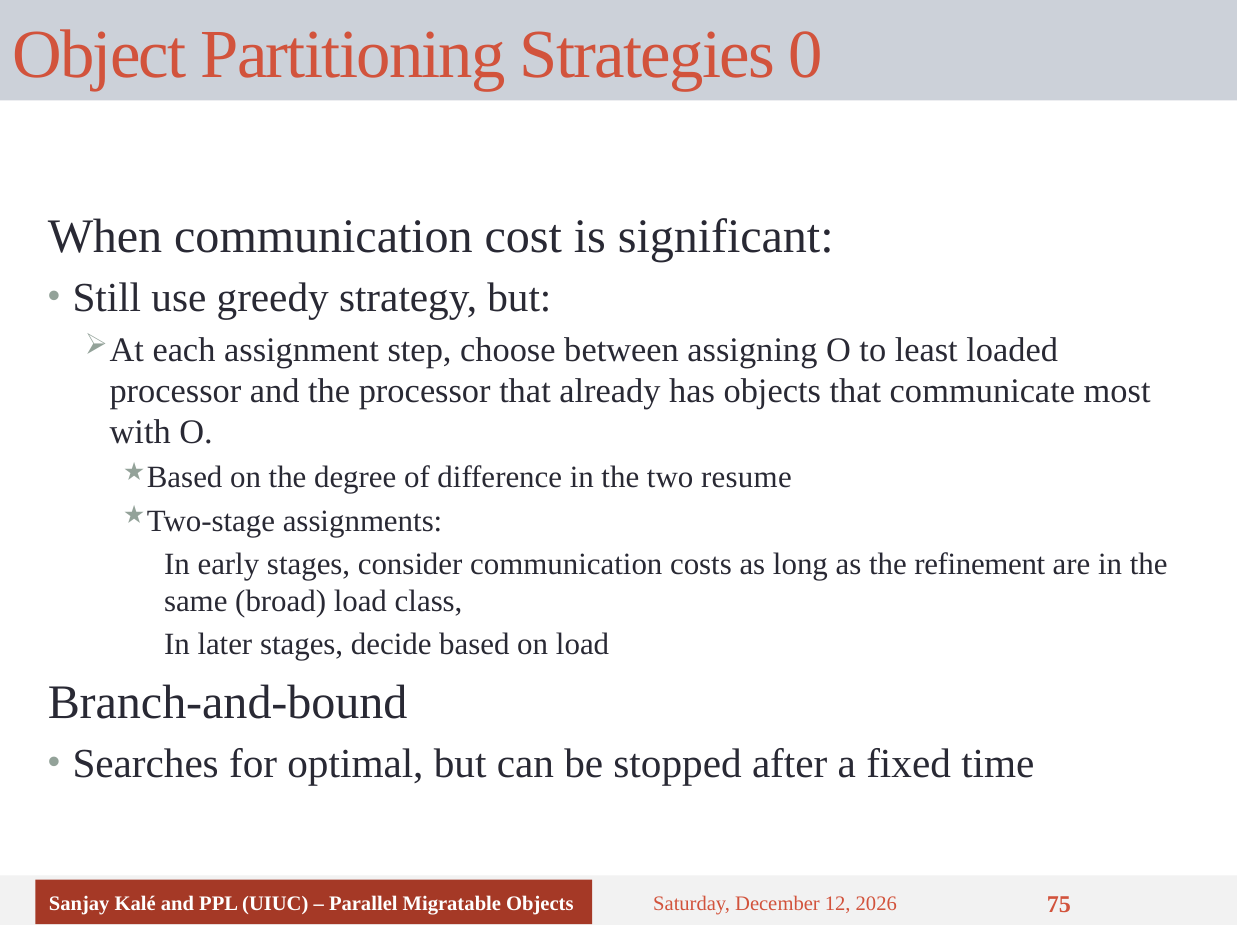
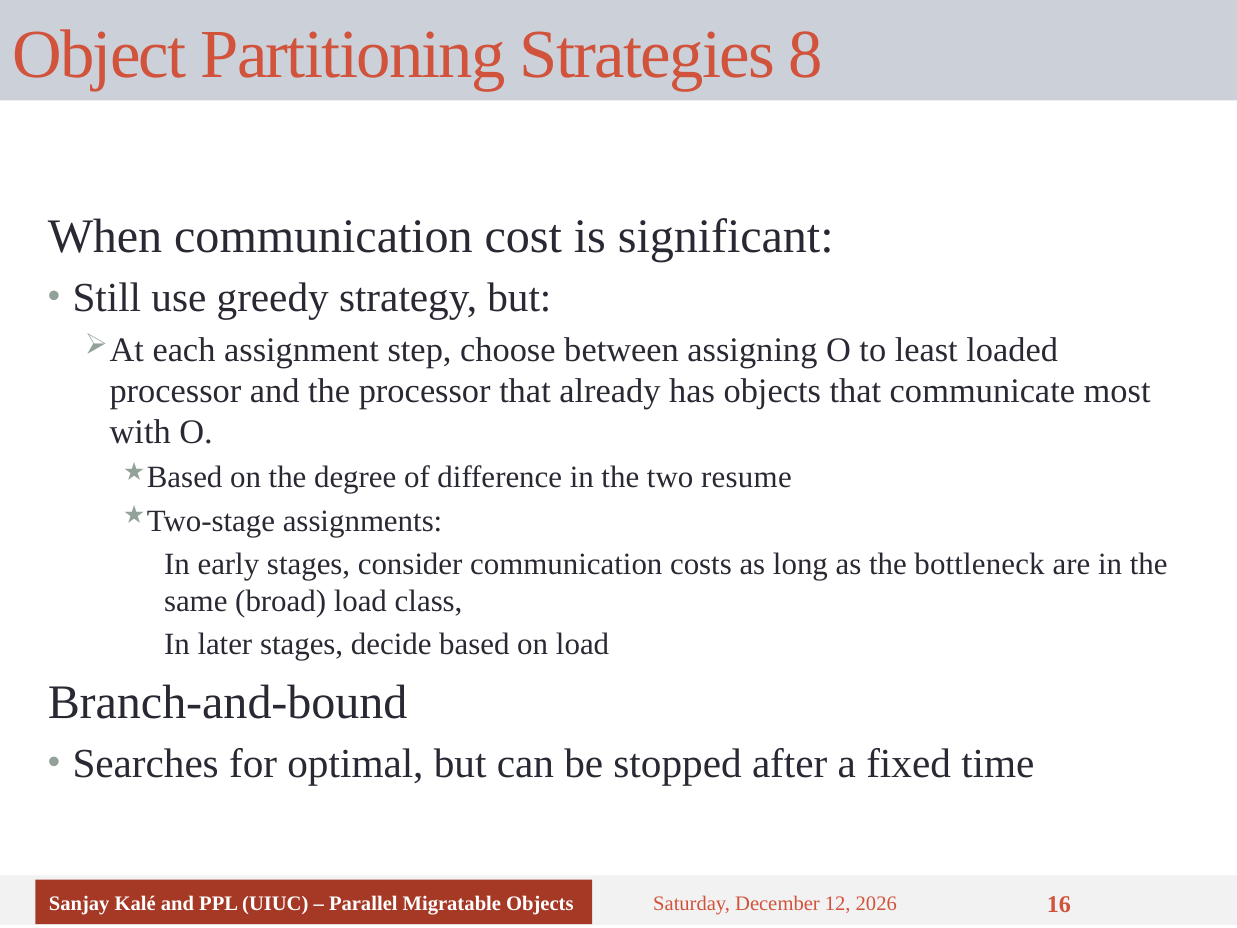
0: 0 -> 8
refinement: refinement -> bottleneck
75: 75 -> 16
